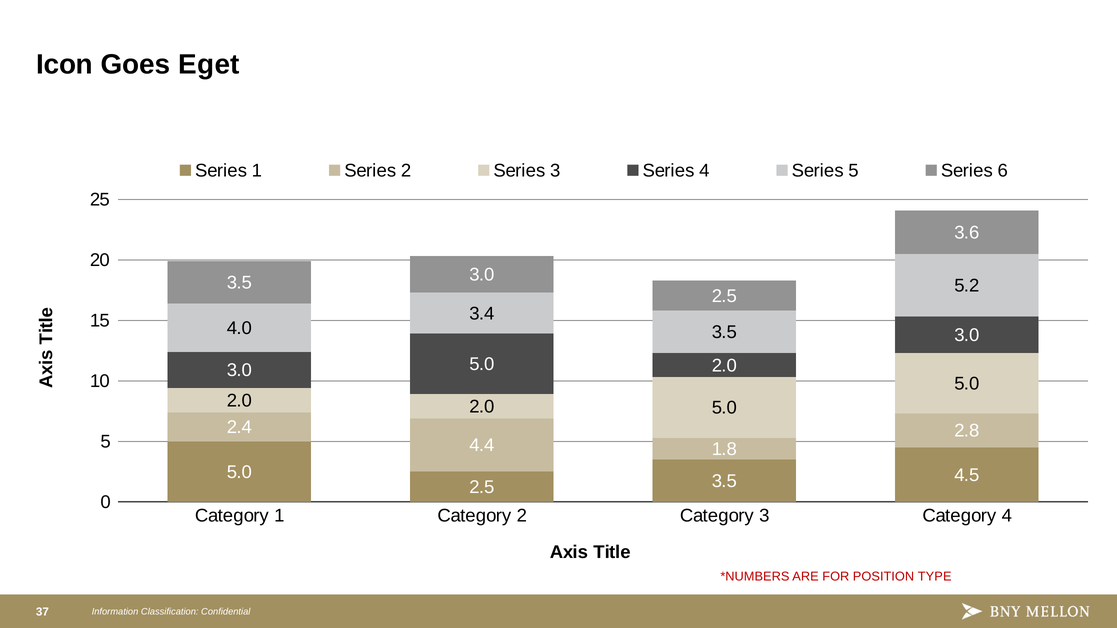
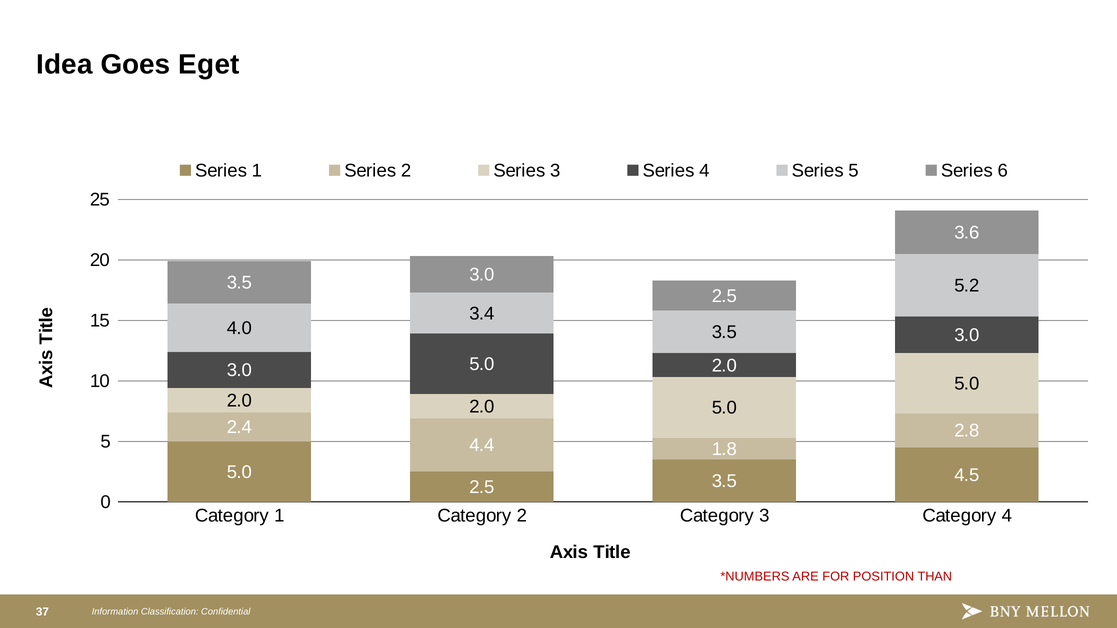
Icon: Icon -> Idea
TYPE: TYPE -> THAN
